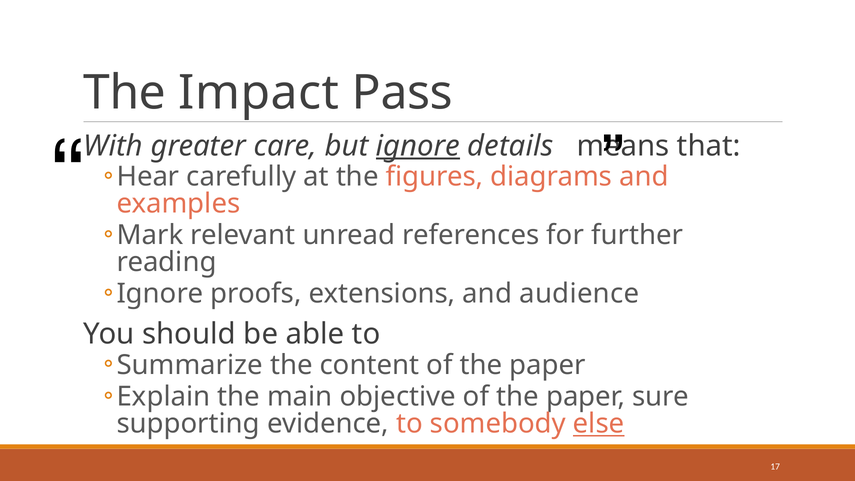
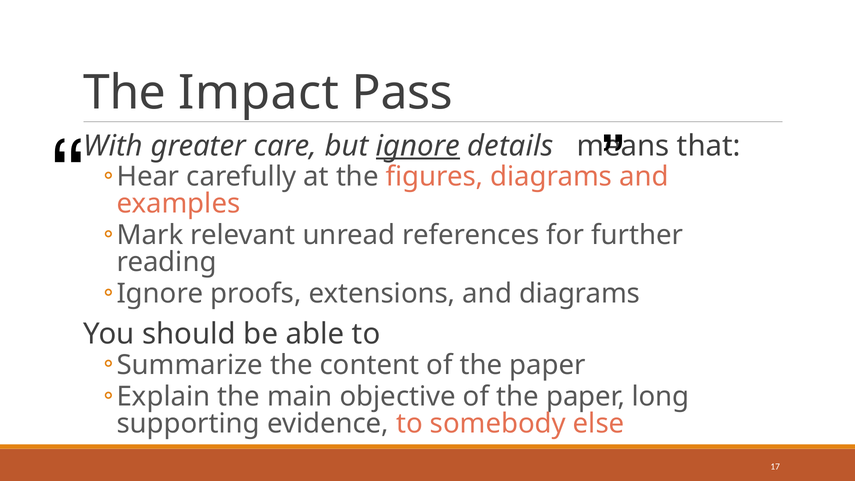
and audience: audience -> diagrams
sure: sure -> long
else underline: present -> none
